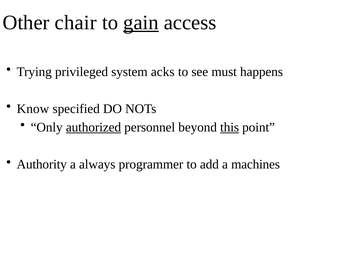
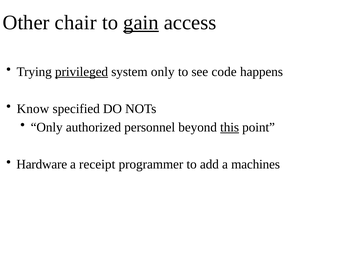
privileged underline: none -> present
system acks: acks -> only
must: must -> code
authorized underline: present -> none
Authority: Authority -> Hardware
always: always -> receipt
